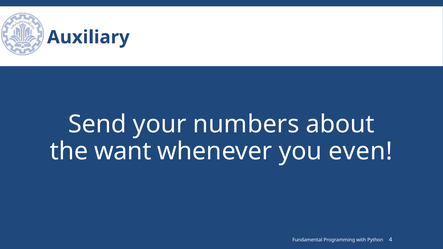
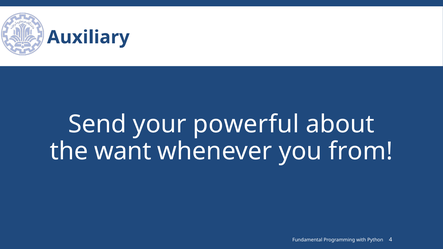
numbers: numbers -> powerful
even: even -> from
